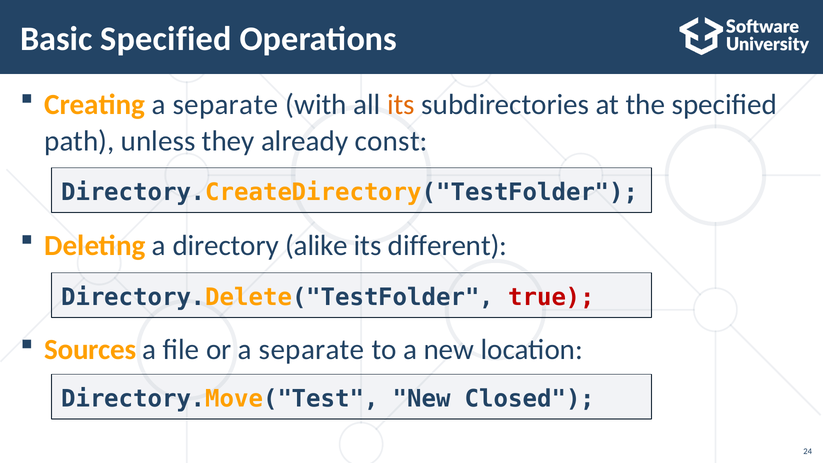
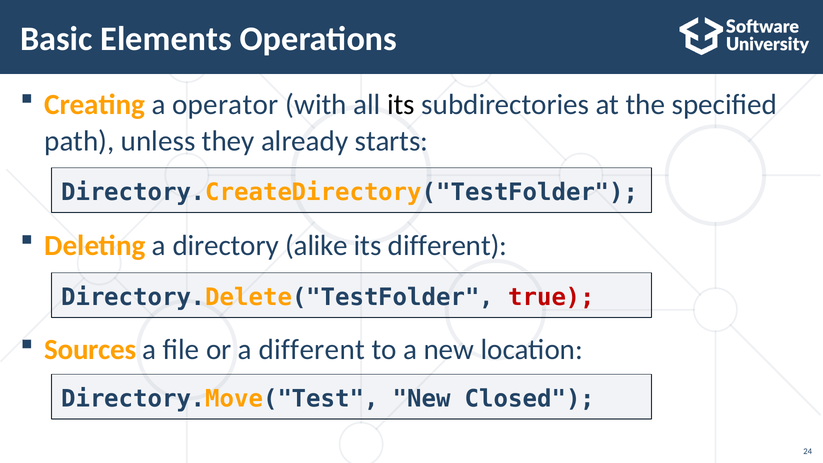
Basic Specified: Specified -> Elements
Creating a separate: separate -> operator
its at (401, 104) colour: orange -> black
const: const -> starts
or a separate: separate -> different
